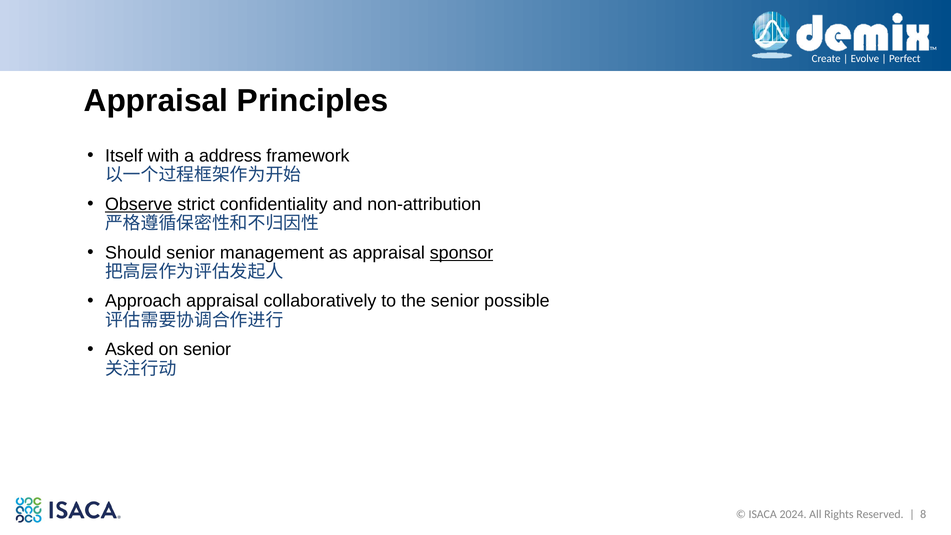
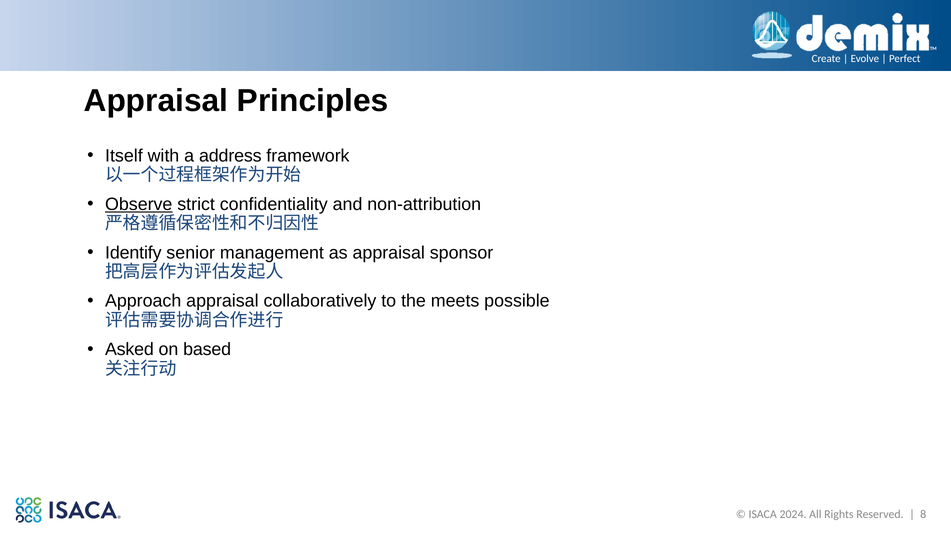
Should: Should -> Identify
sponsor underline: present -> none
the senior: senior -> meets
on senior: senior -> based
